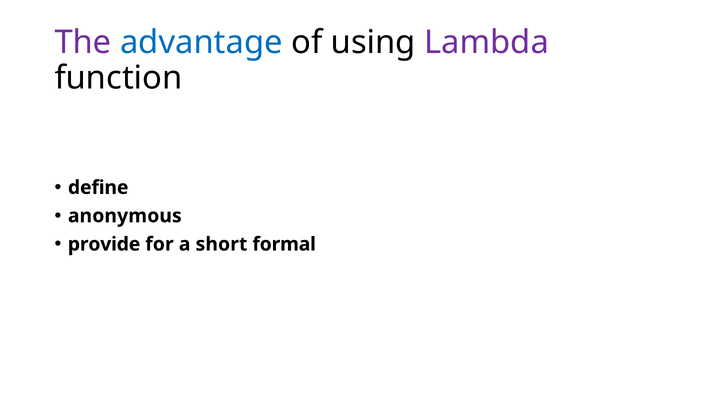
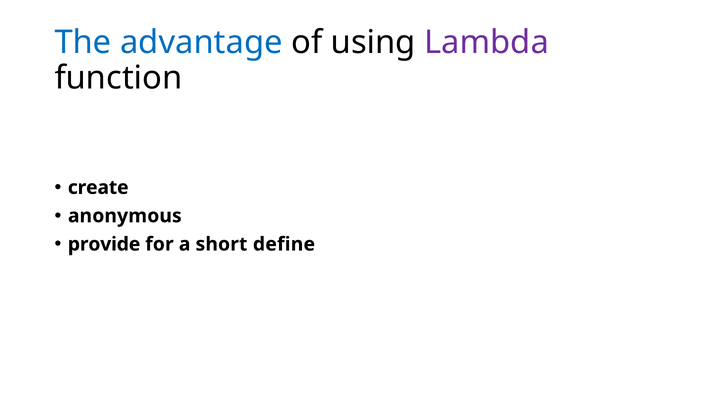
The colour: purple -> blue
define: define -> create
formal: formal -> define
